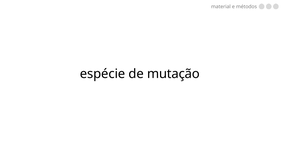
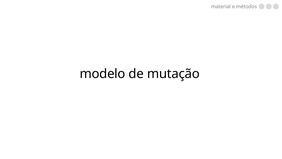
espécie: espécie -> modelo
